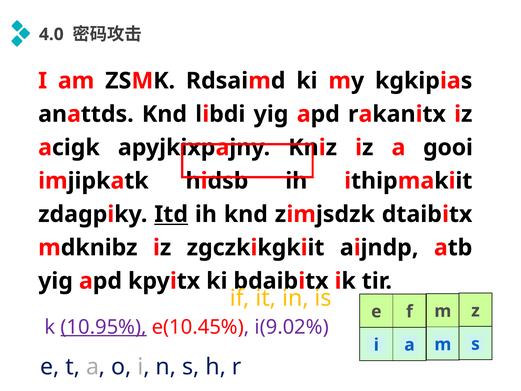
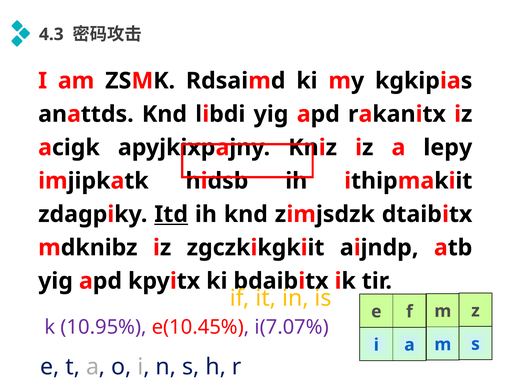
4.0: 4.0 -> 4.3
gooi: gooi -> lepy
10.95% underline: present -> none
i(9.02%: i(9.02% -> i(7.07%
